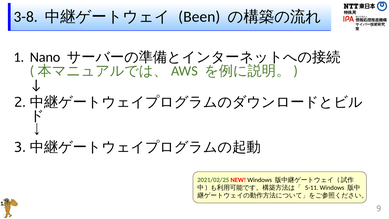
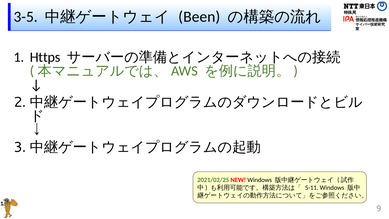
3-8: 3-8 -> 3-5
Nano: Nano -> Https
